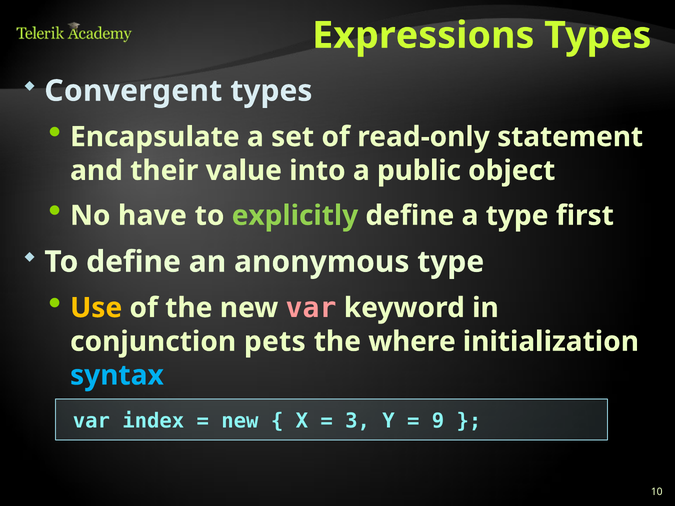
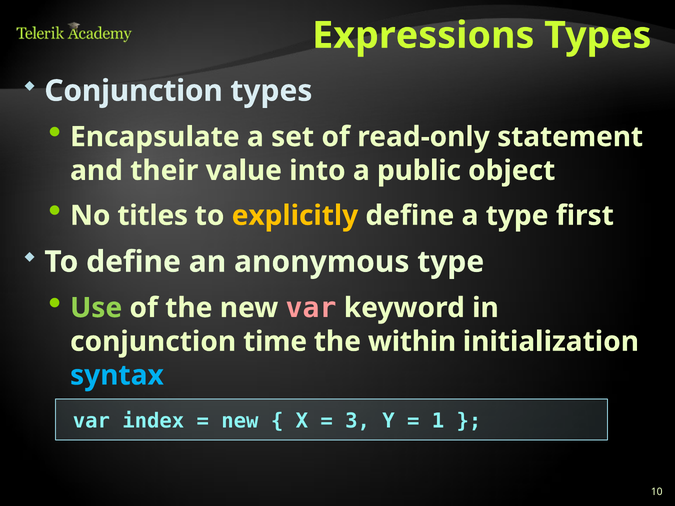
Convergent at (133, 91): Convergent -> Conjunction
have: have -> titles
explicitly colour: light green -> yellow
Use colour: yellow -> light green
pets: pets -> time
where: where -> within
9: 9 -> 1
